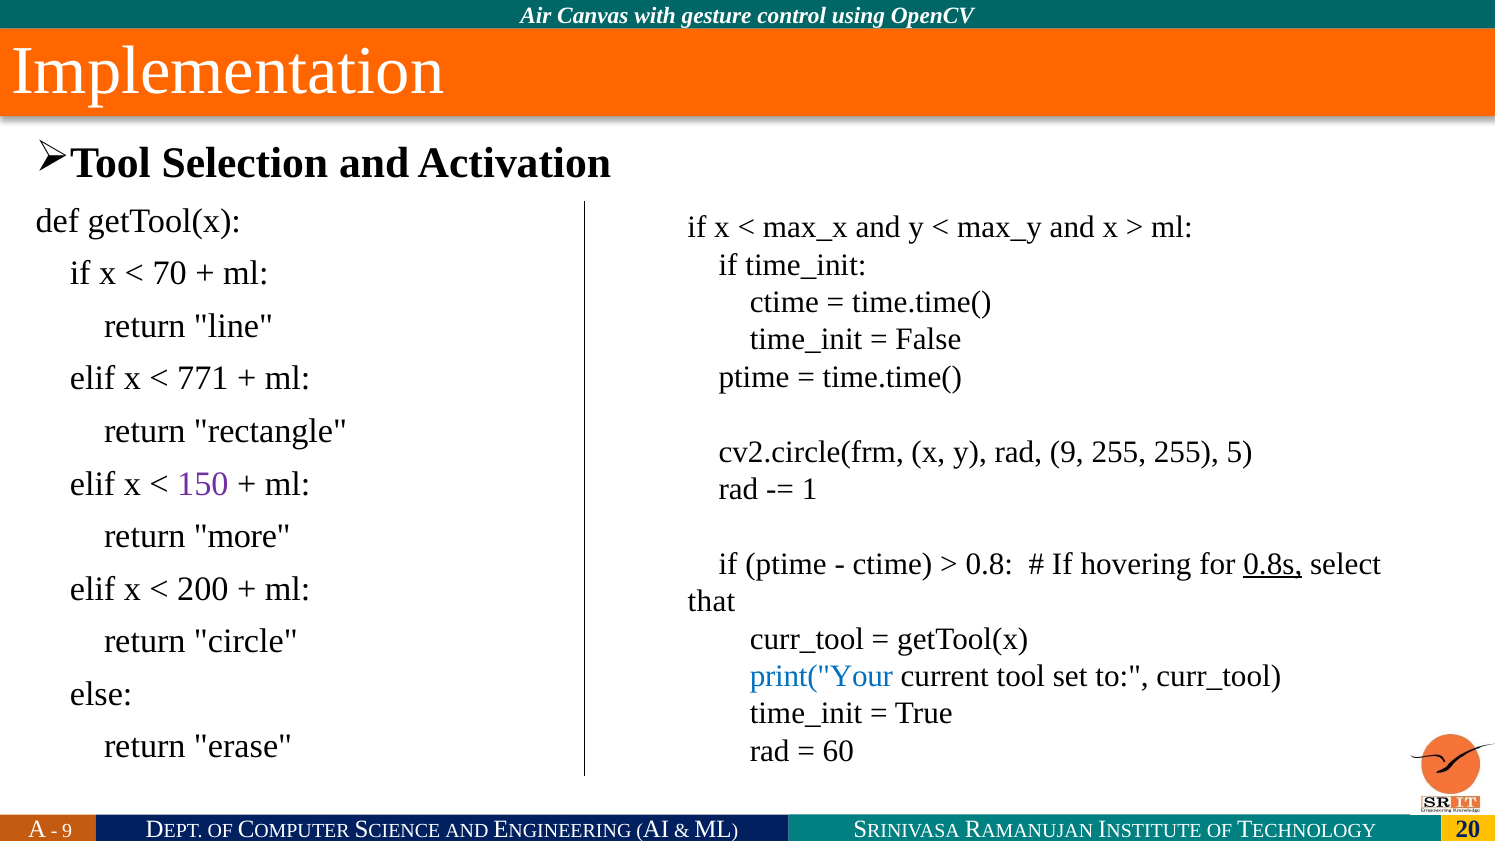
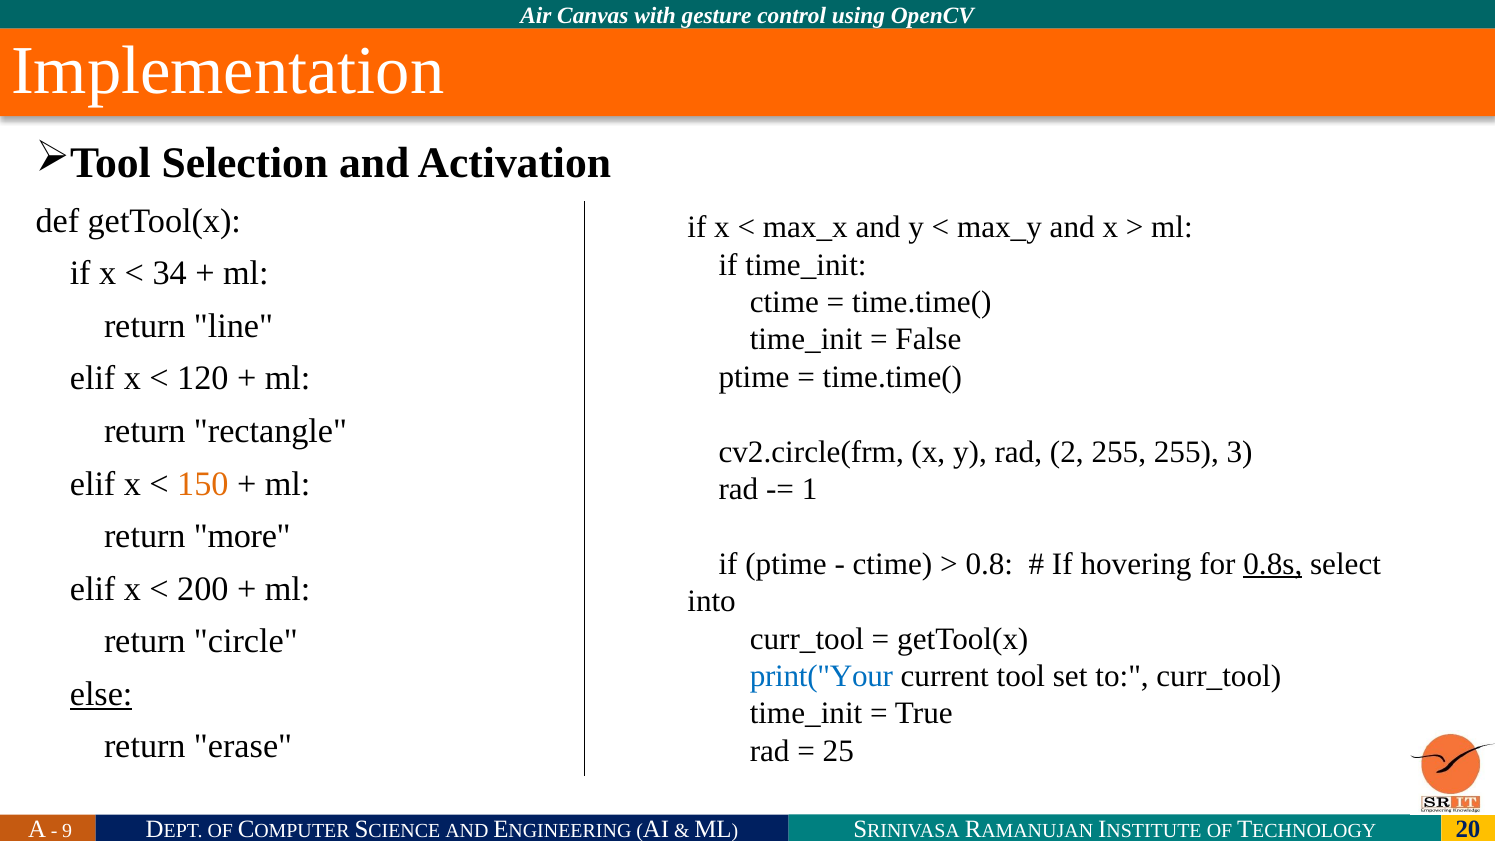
70: 70 -> 34
771: 771 -> 120
rad 9: 9 -> 2
5: 5 -> 3
150 colour: purple -> orange
that: that -> into
else underline: none -> present
60: 60 -> 25
